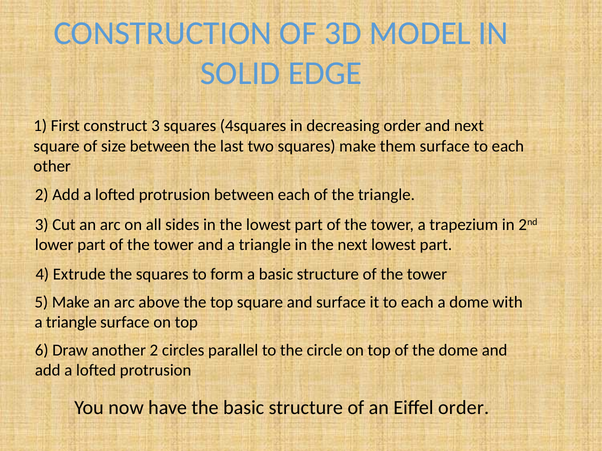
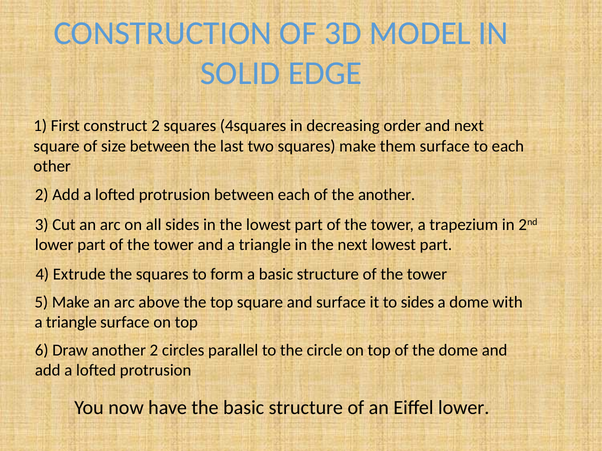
construct 3: 3 -> 2
the triangle: triangle -> another
it to each: each -> sides
Eiffel order: order -> lower
